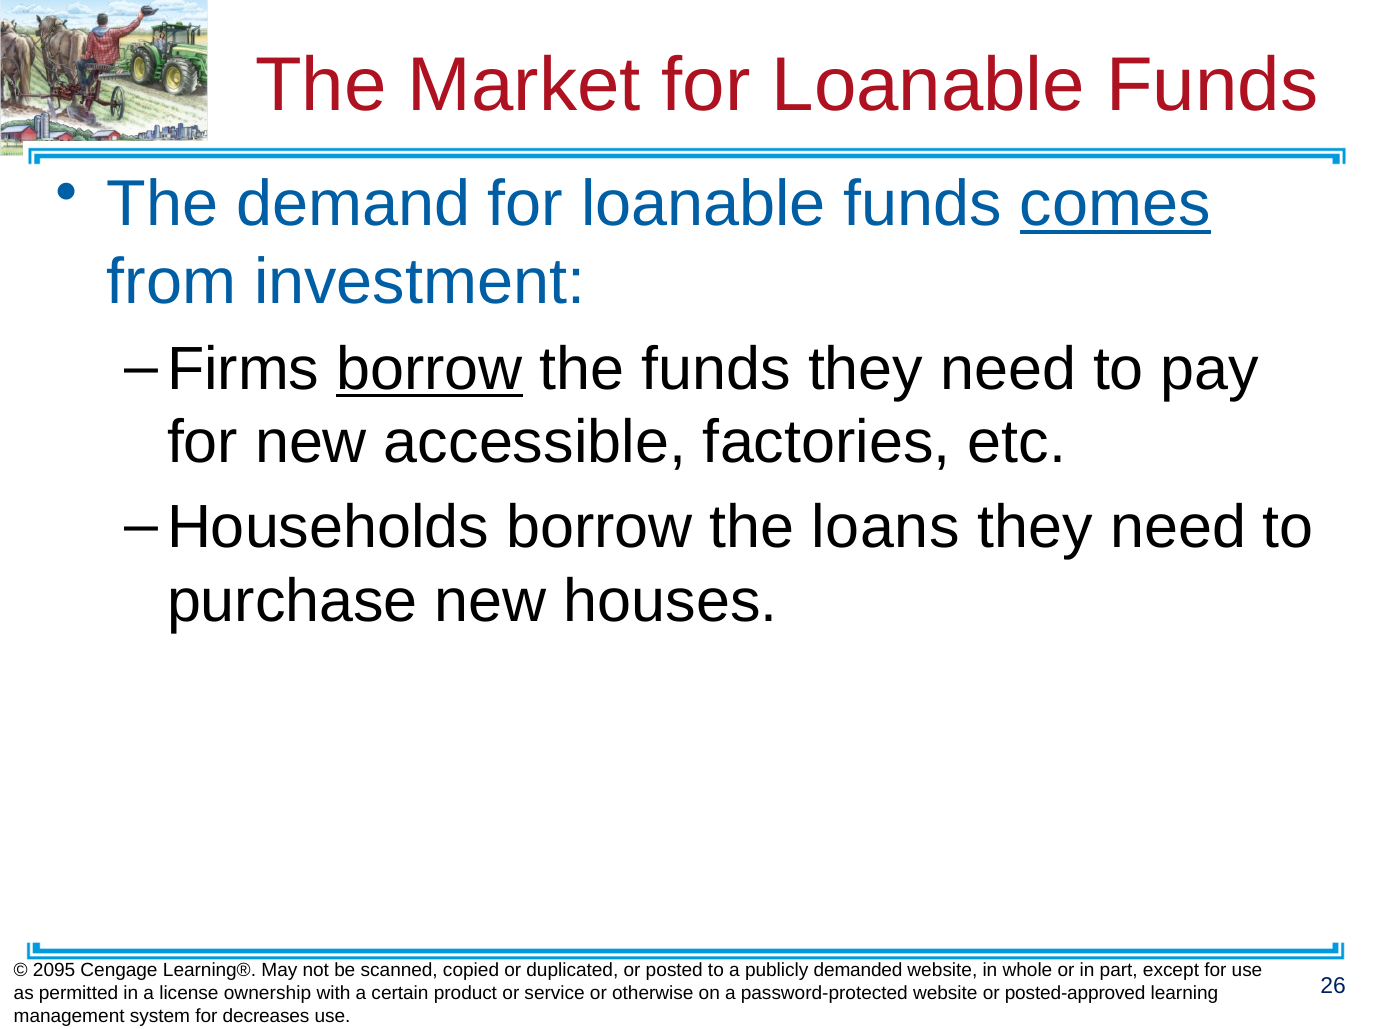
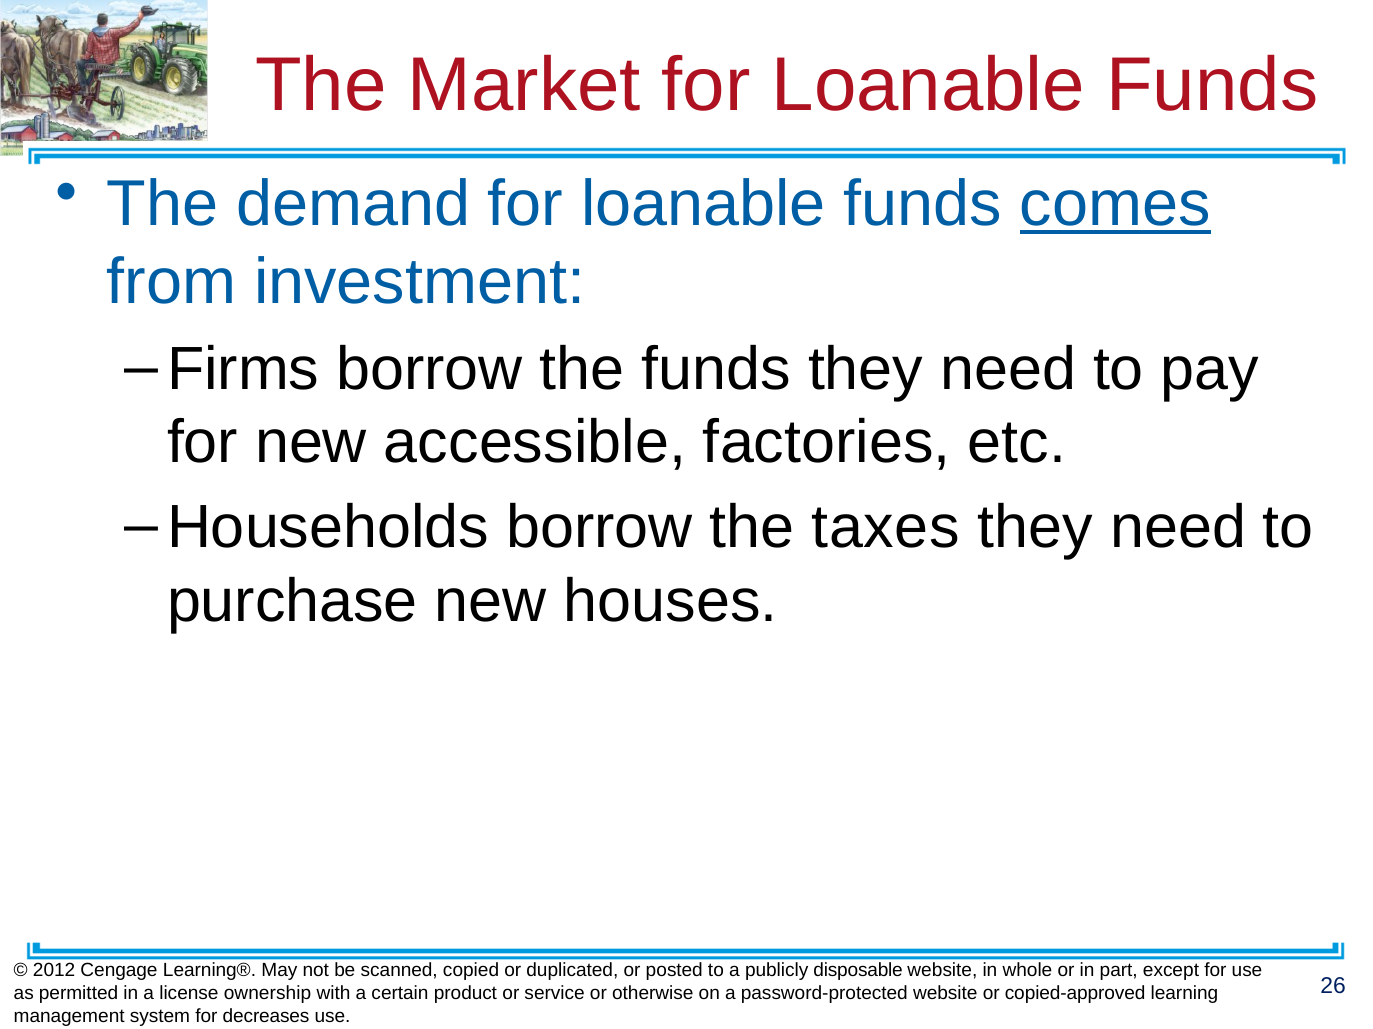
borrow at (430, 370) underline: present -> none
loans: loans -> taxes
2095: 2095 -> 2012
demanded: demanded -> disposable
posted-approved: posted-approved -> copied-approved
